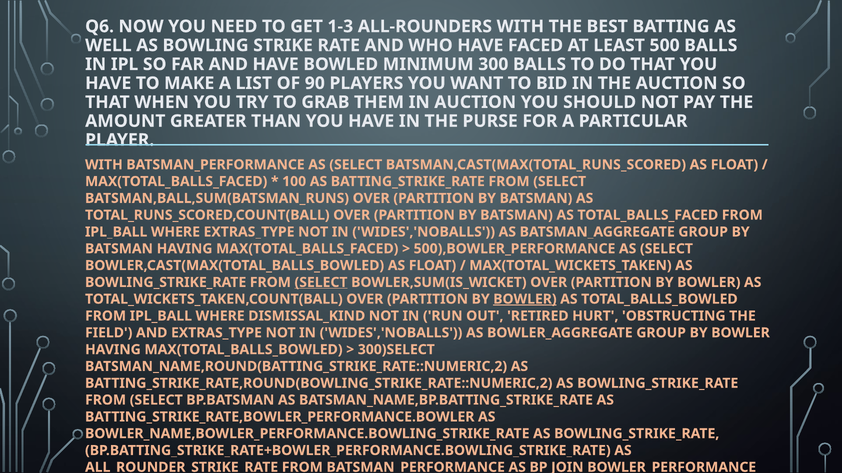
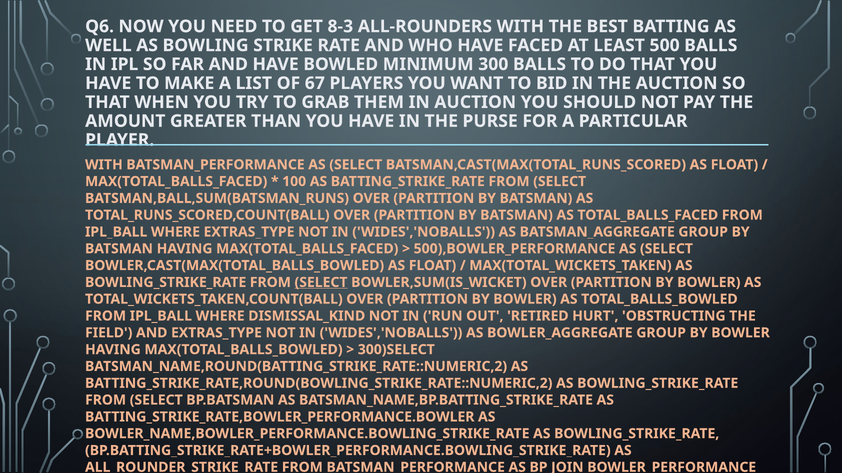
1-3: 1-3 -> 8-3
90: 90 -> 67
BOWLER at (525, 300) underline: present -> none
